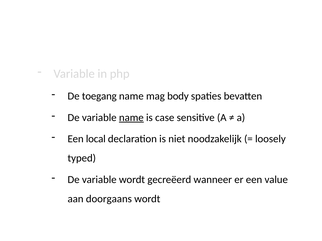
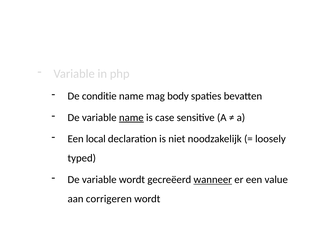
toegang: toegang -> conditie
wanneer underline: none -> present
doorgaans: doorgaans -> corrigeren
